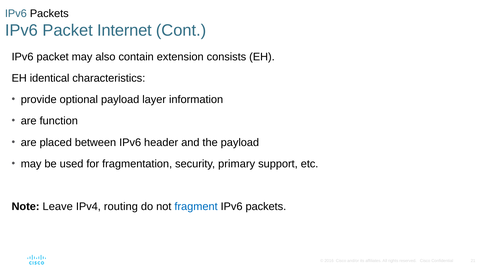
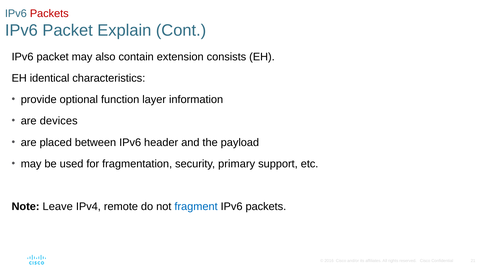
Packets at (49, 14) colour: black -> red
Internet: Internet -> Explain
optional payload: payload -> function
function: function -> devices
routing: routing -> remote
